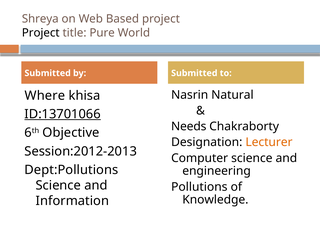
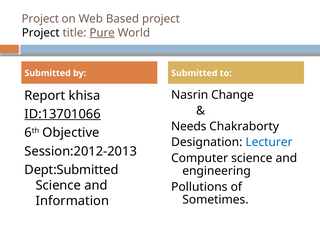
Shreya at (40, 19): Shreya -> Project
Pure underline: none -> present
Natural: Natural -> Change
Where: Where -> Report
Lecturer colour: orange -> blue
Dept:Pollutions: Dept:Pollutions -> Dept:Submitted
Knowledge: Knowledge -> Sometimes
